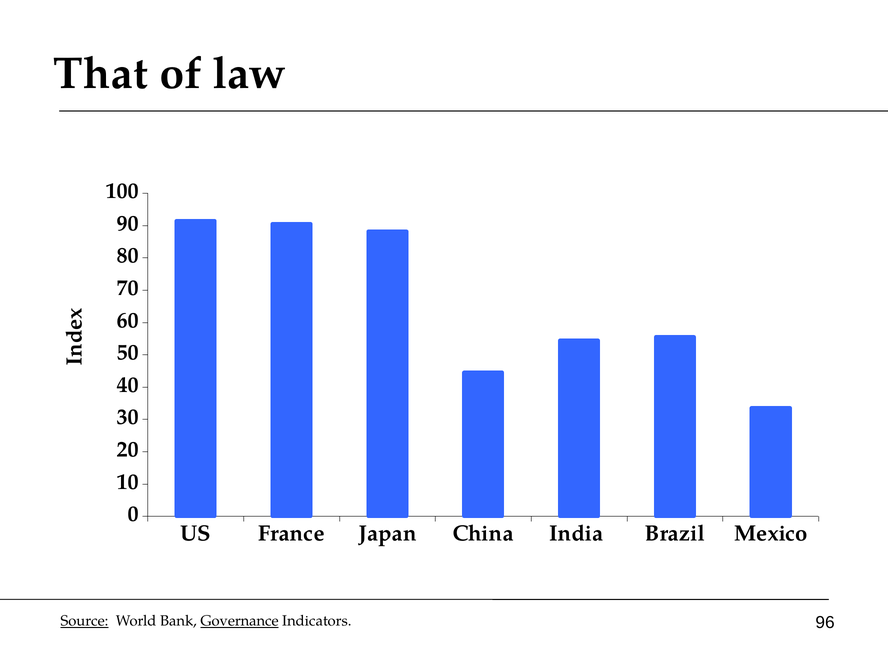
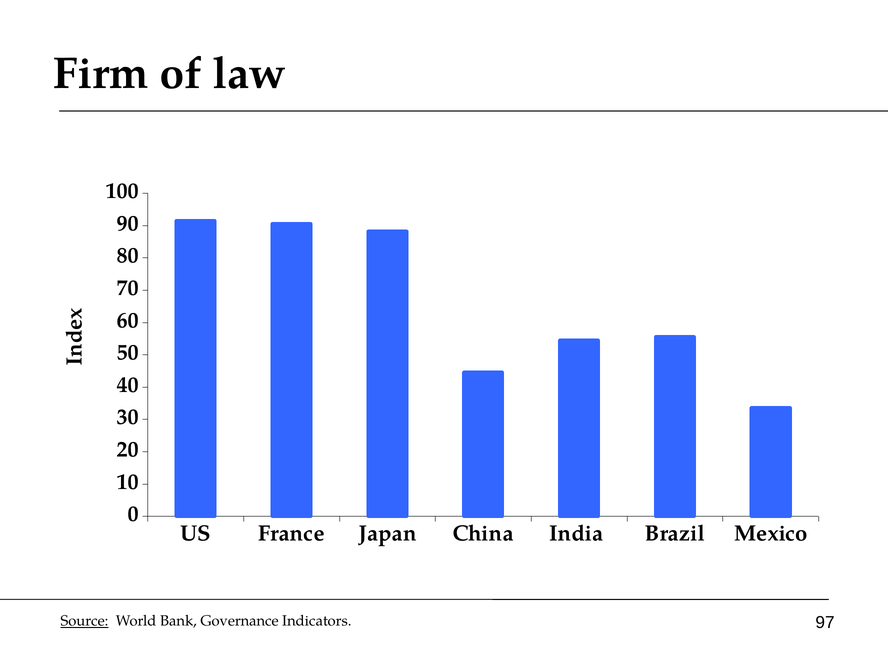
That: That -> Firm
Governance underline: present -> none
96: 96 -> 97
